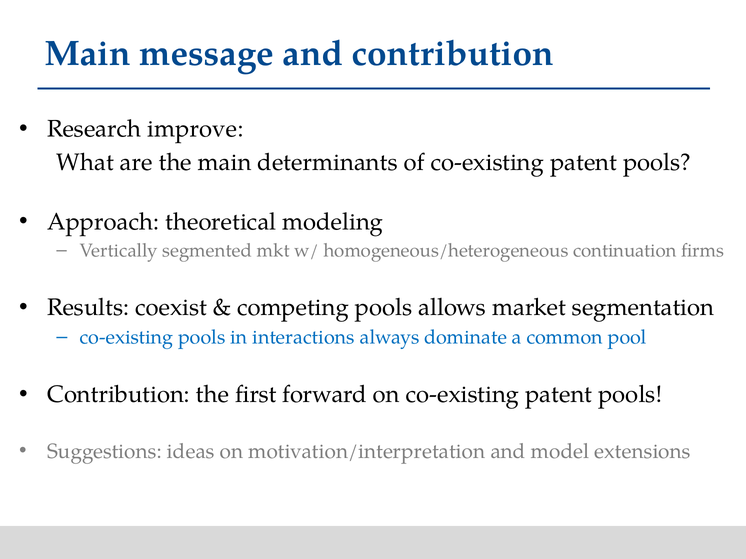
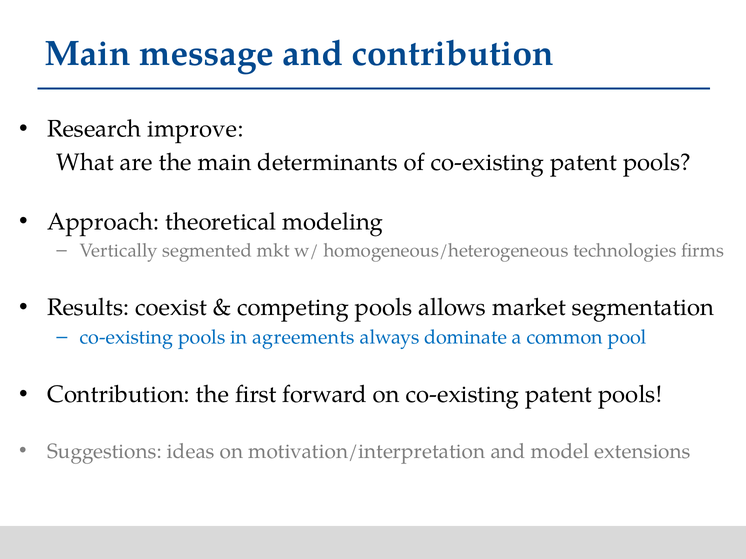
continuation: continuation -> technologies
interactions: interactions -> agreements
